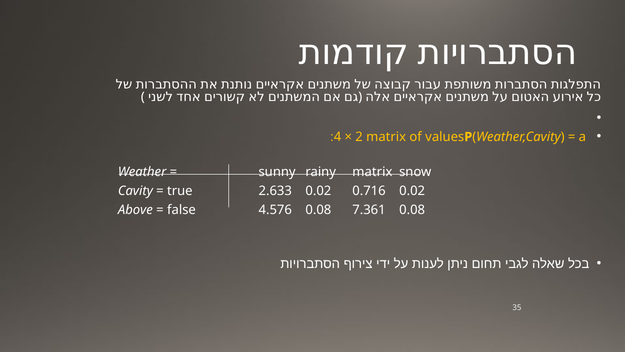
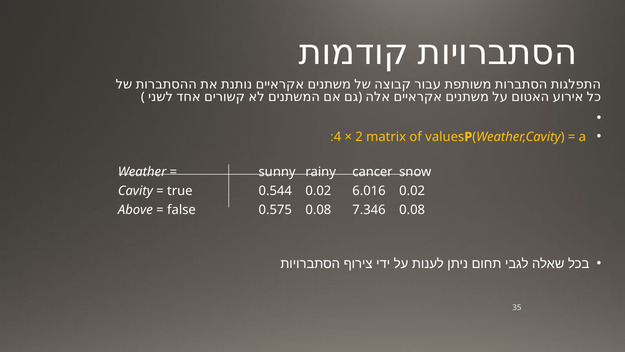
rainy matrix: matrix -> cancer
2.633: 2.633 -> 0.544
0.716: 0.716 -> 6.016
4.576: 4.576 -> 0.575
7.361: 7.361 -> 7.346
